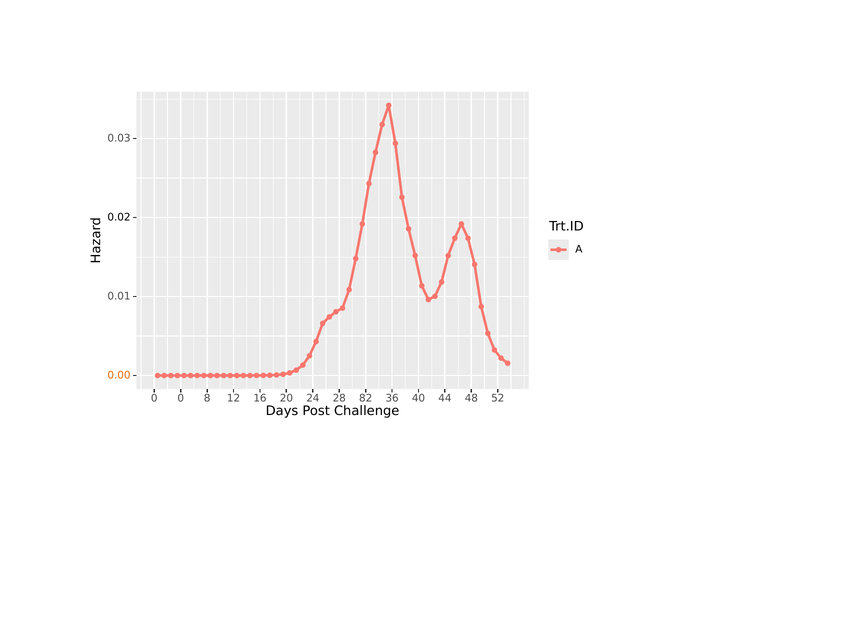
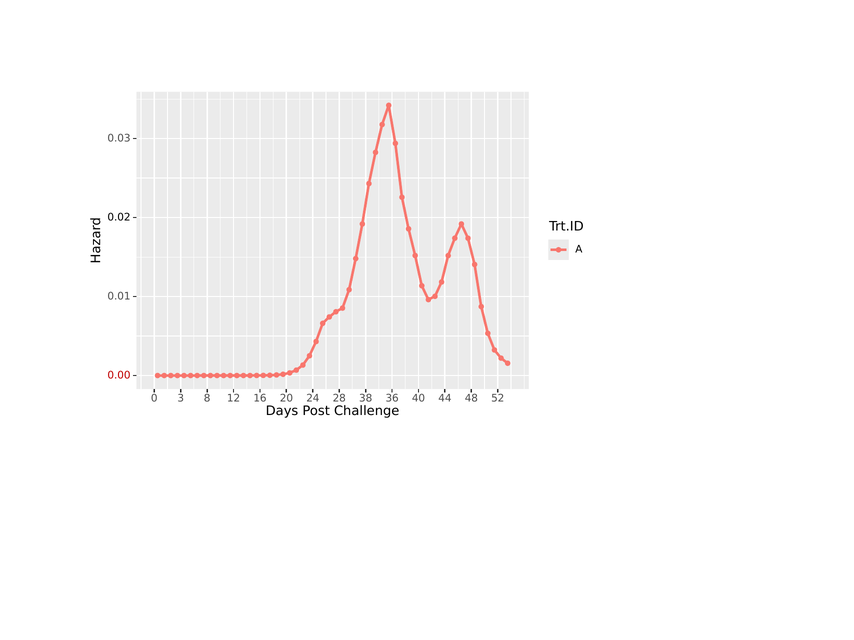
0.00 colour: orange -> red
0 0: 0 -> 3
82: 82 -> 38
